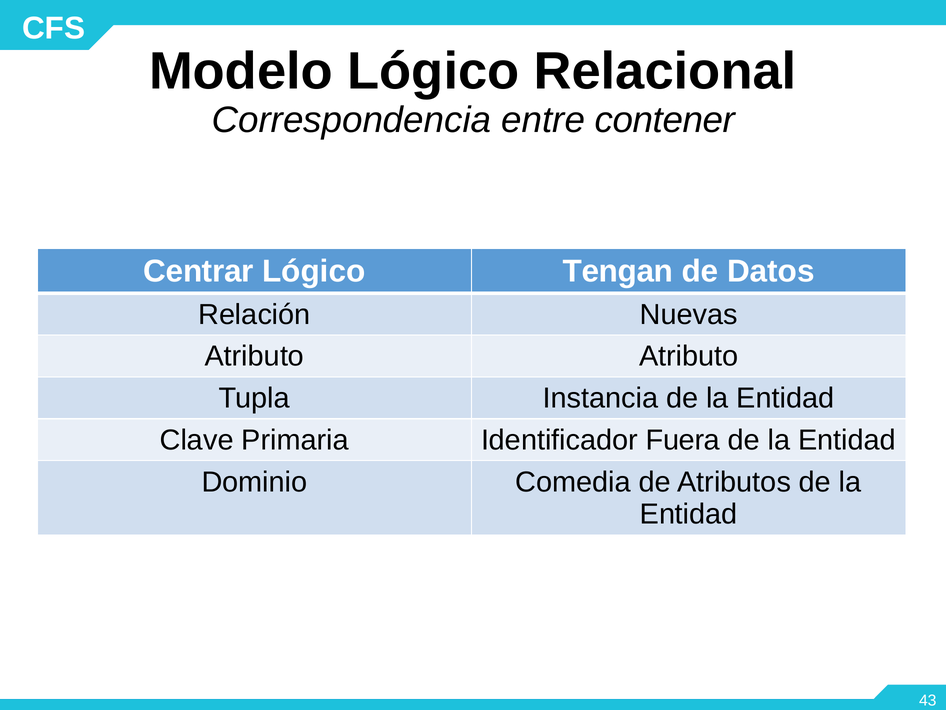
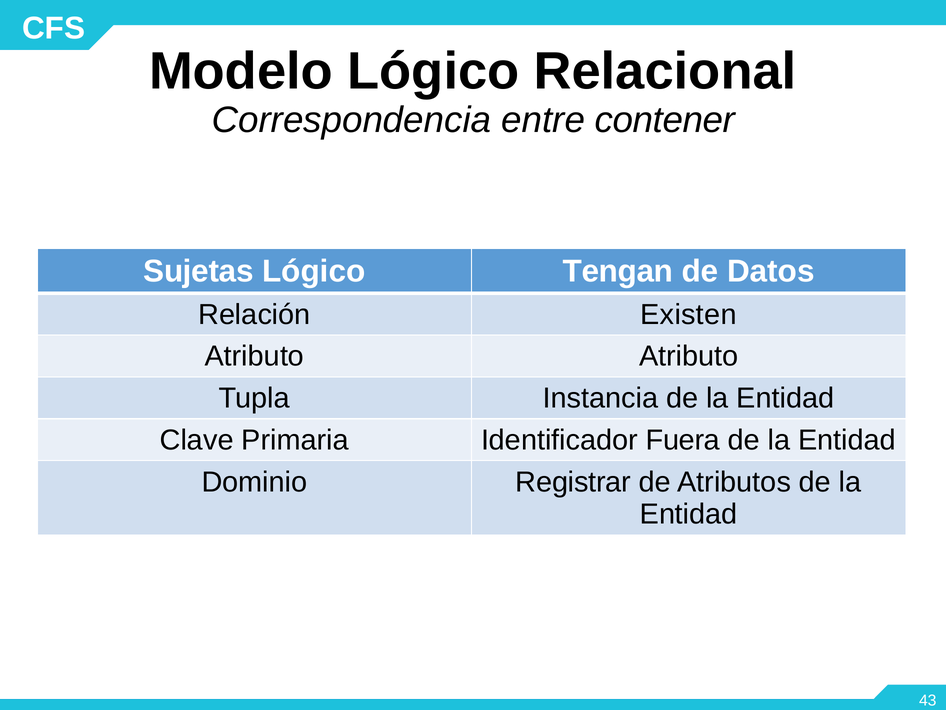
Centrar: Centrar -> Sujetas
Nuevas: Nuevas -> Existen
Comedia: Comedia -> Registrar
